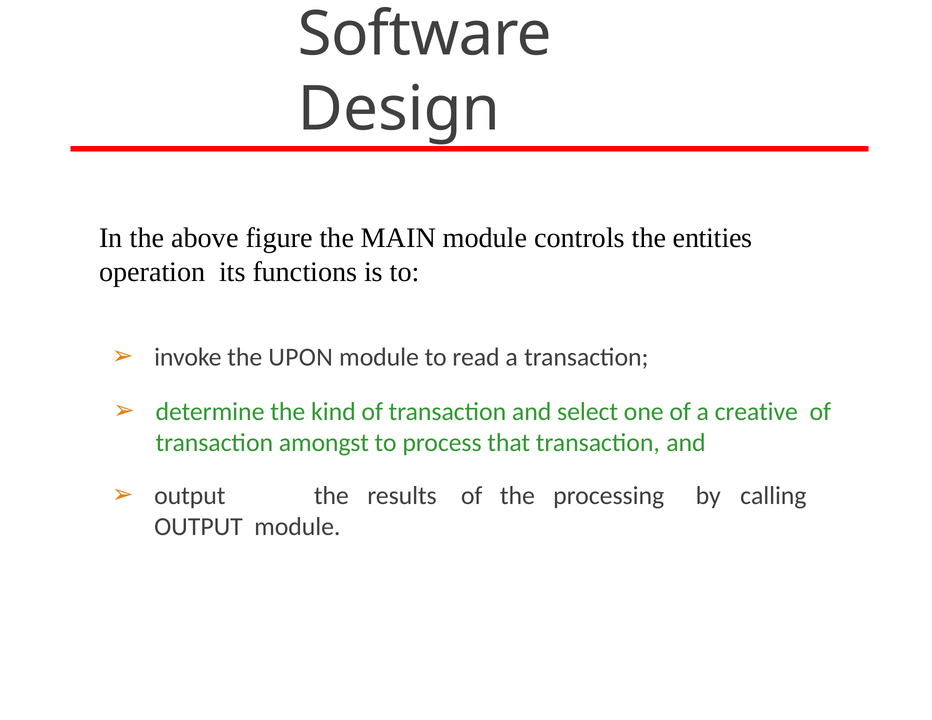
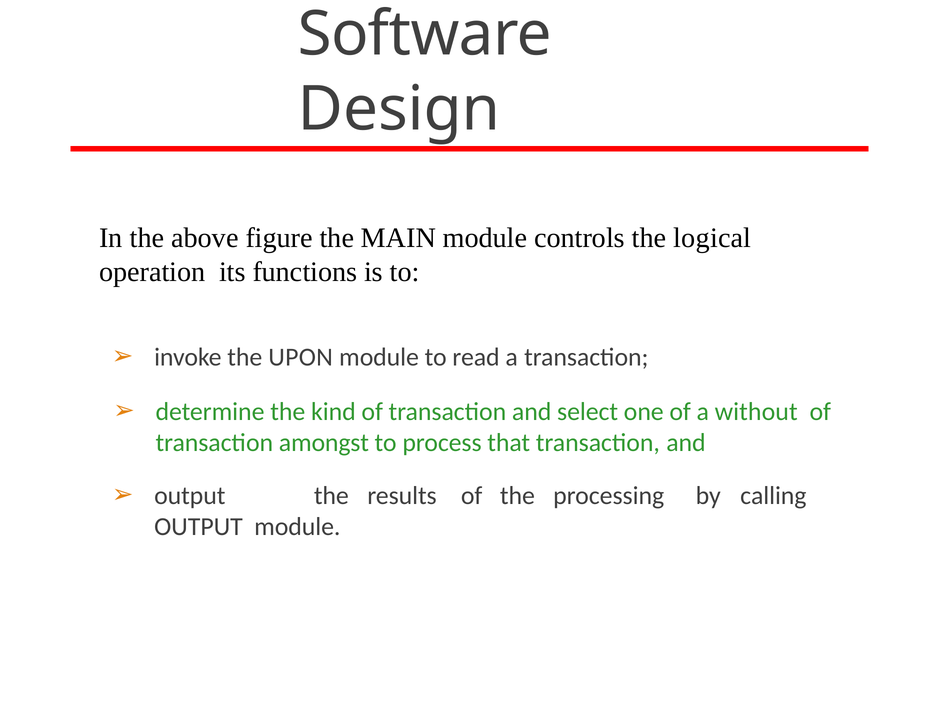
entities: entities -> logical
creative: creative -> without
